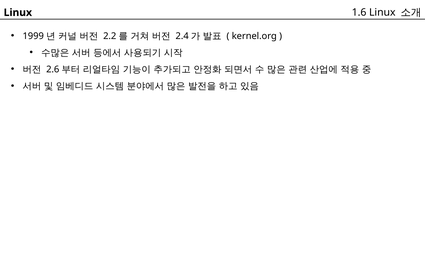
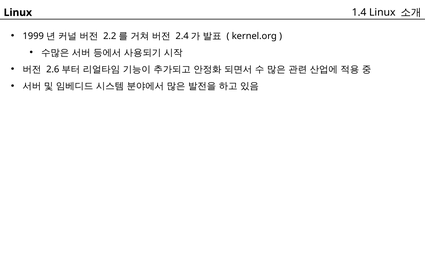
1.6: 1.6 -> 1.4
